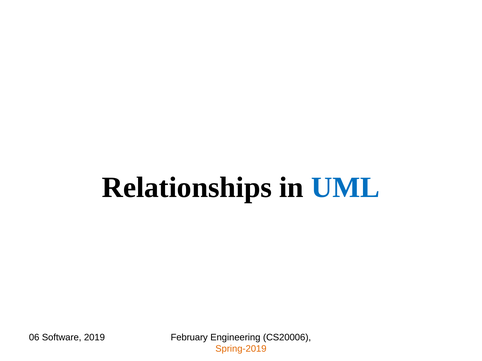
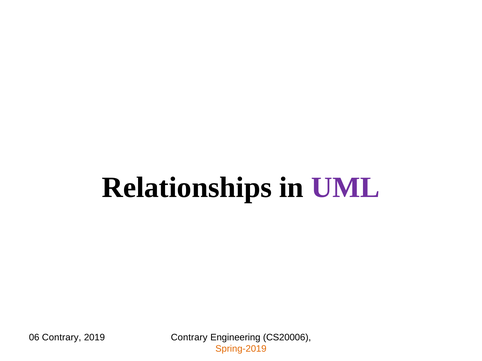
UML colour: blue -> purple
06 Software: Software -> Contrary
2019 February: February -> Contrary
